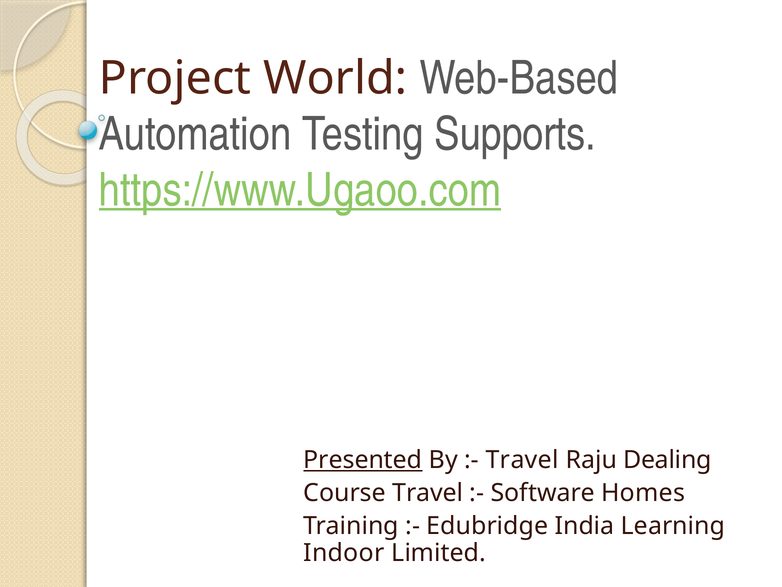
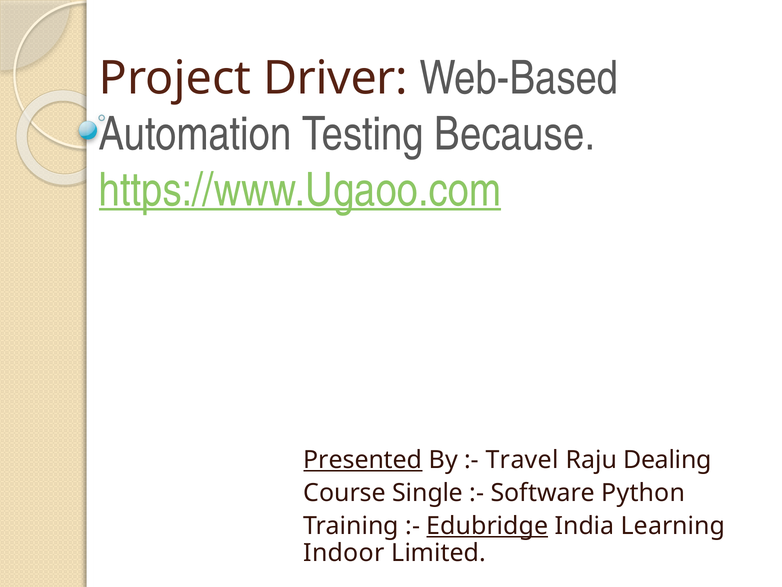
World: World -> Driver
Supports: Supports -> Because
Course Travel: Travel -> Single
Homes: Homes -> Python
Edubridge underline: none -> present
